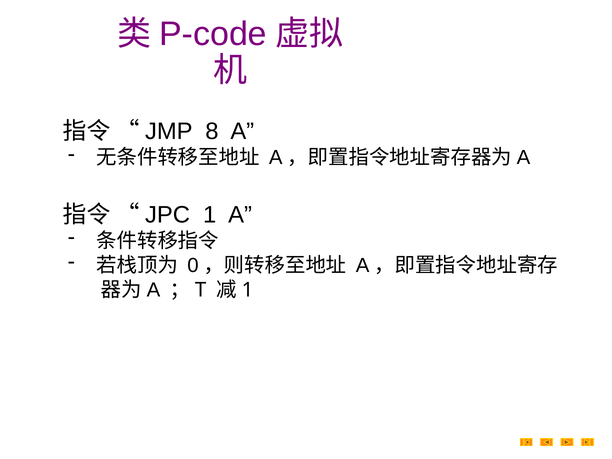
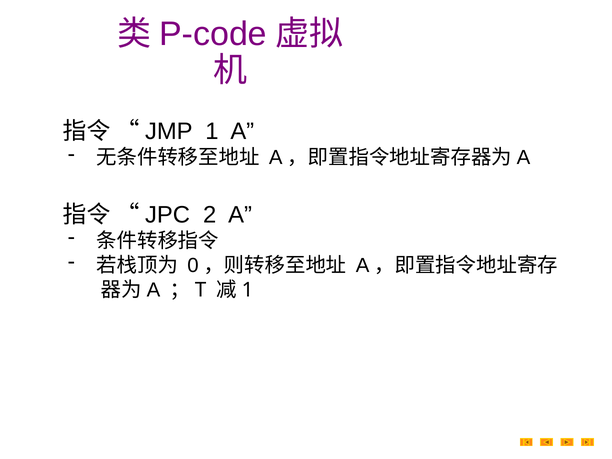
JMP 8: 8 -> 1
JPC 1: 1 -> 2
